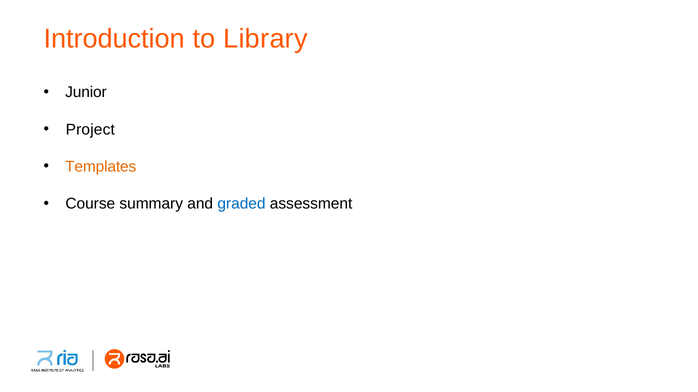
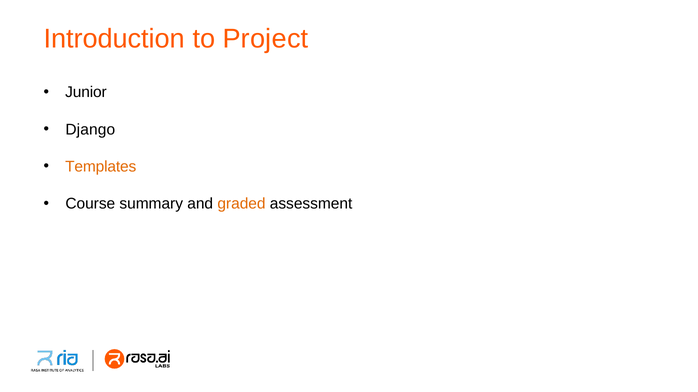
Library: Library -> Project
Project: Project -> Django
graded colour: blue -> orange
